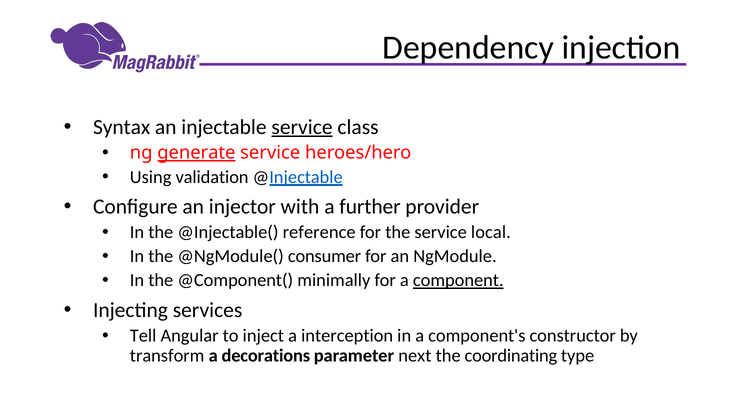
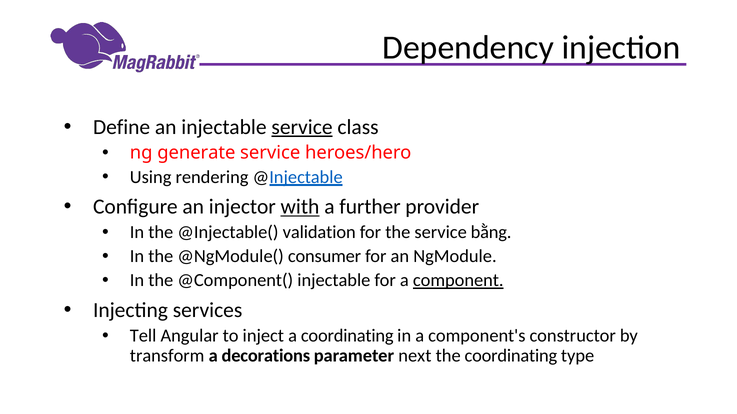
Syntax: Syntax -> Define
generate underline: present -> none
validation: validation -> rendering
with underline: none -> present
reference: reference -> validation
local: local -> bằng
@Component( minimally: minimally -> injectable
a interception: interception -> coordinating
